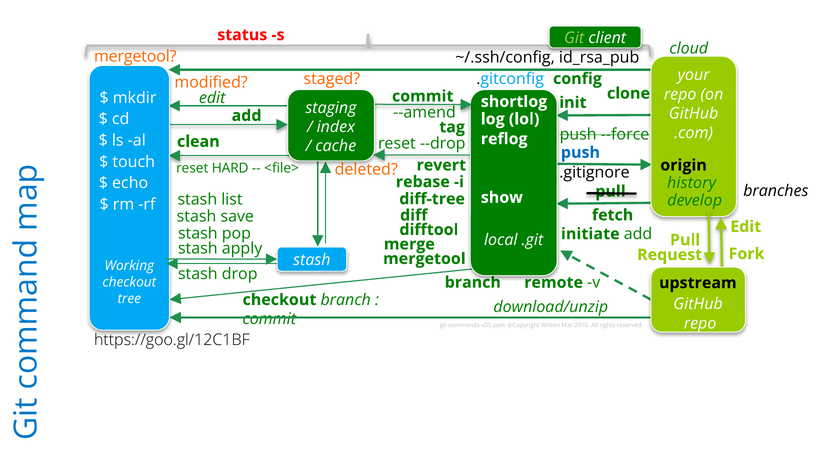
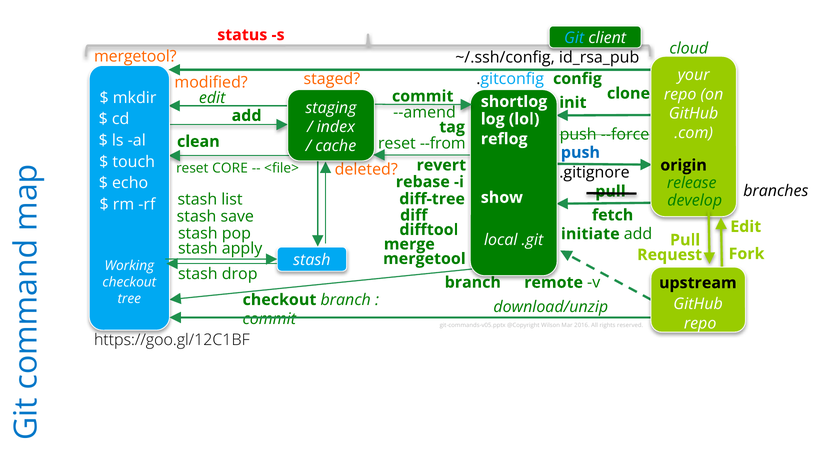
Git colour: light green -> light blue
--drop: --drop -> --from
HARD: HARD -> CORE
history: history -> release
